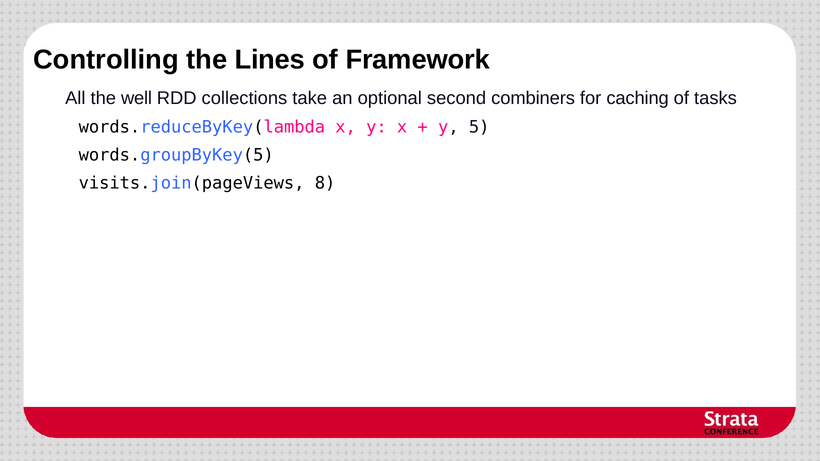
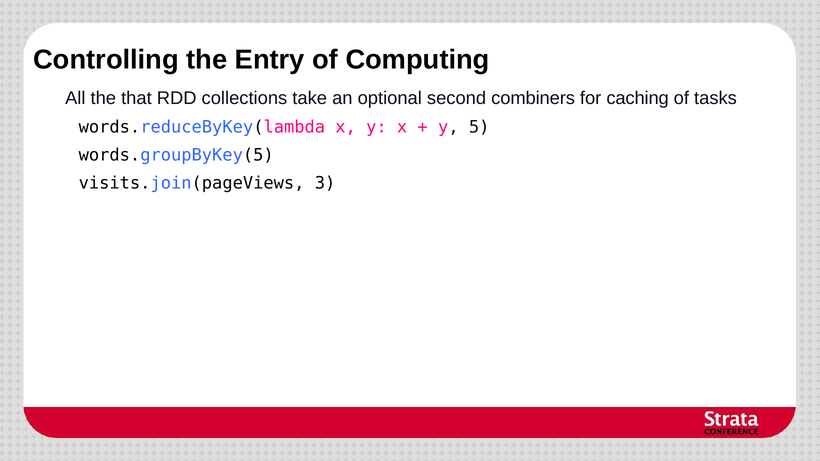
Lines: Lines -> Entry
Framework: Framework -> Computing
well: well -> that
8: 8 -> 3
